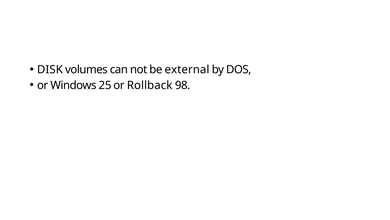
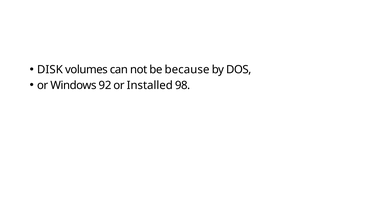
external: external -> because
25: 25 -> 92
Rollback: Rollback -> Installed
